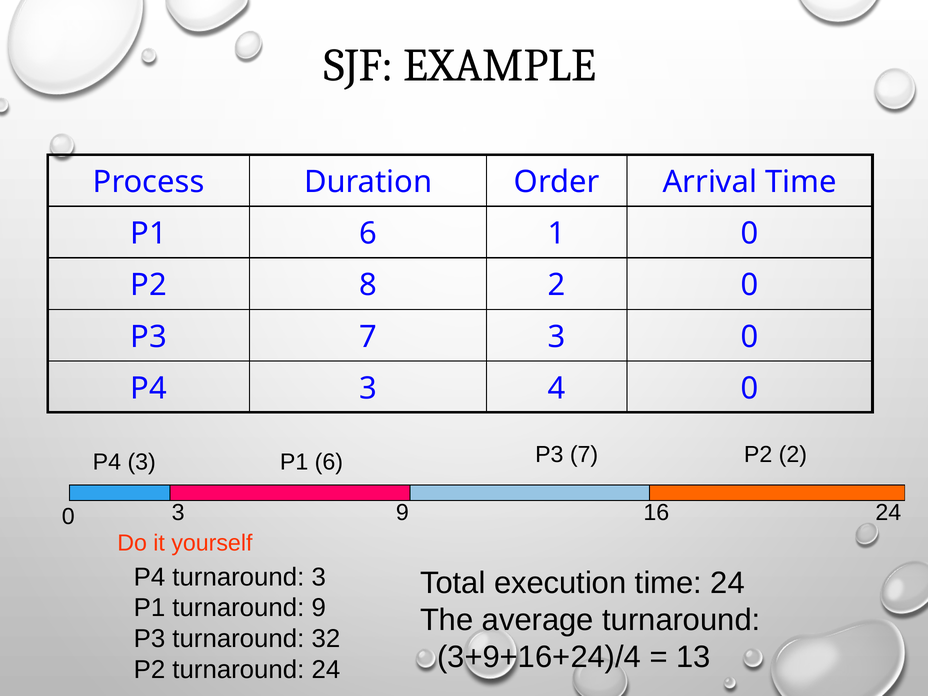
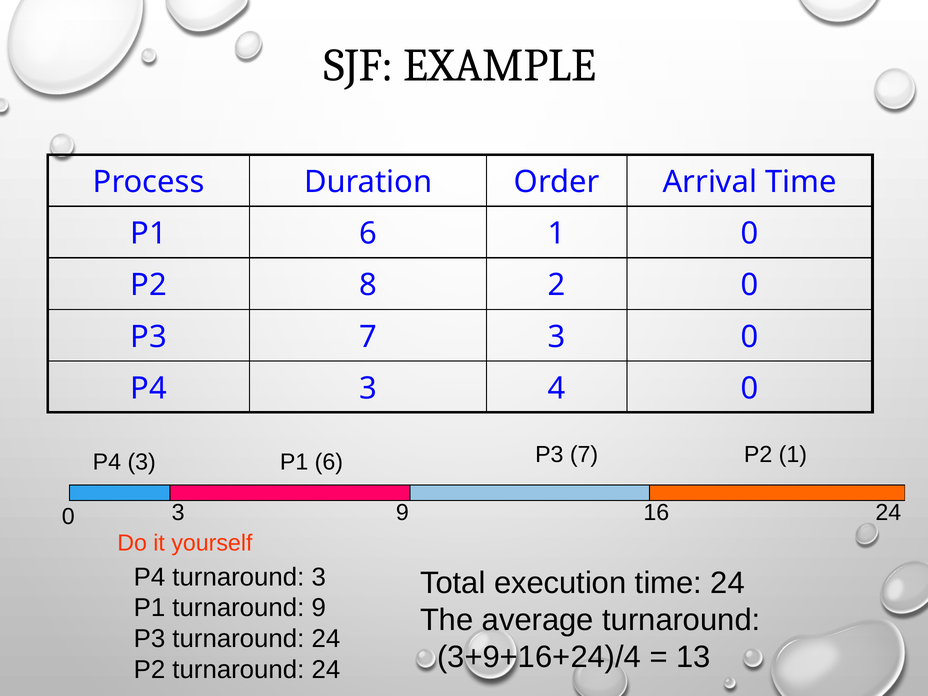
P2 2: 2 -> 1
P3 turnaround 32: 32 -> 24
